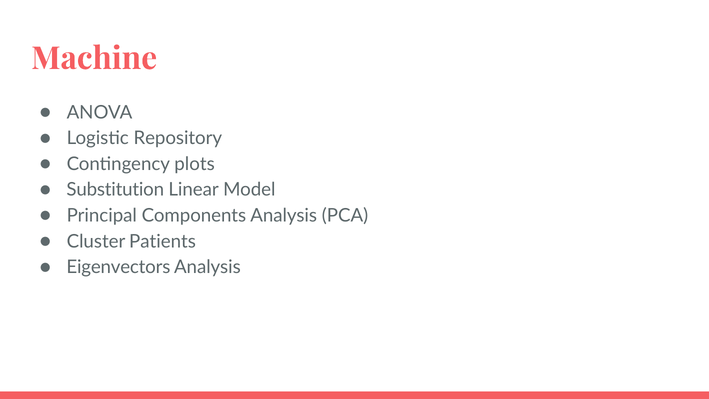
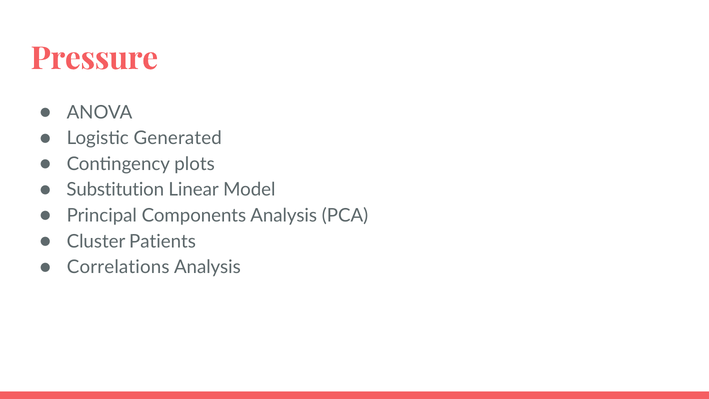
Machine: Machine -> Pressure
Repository: Repository -> Generated
Eigenvectors: Eigenvectors -> Correlations
